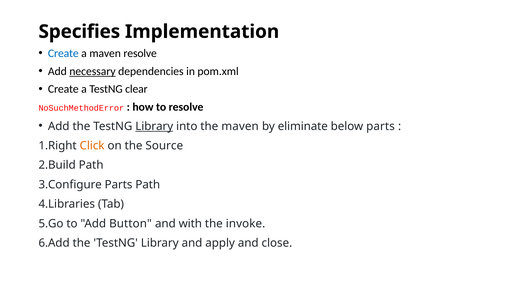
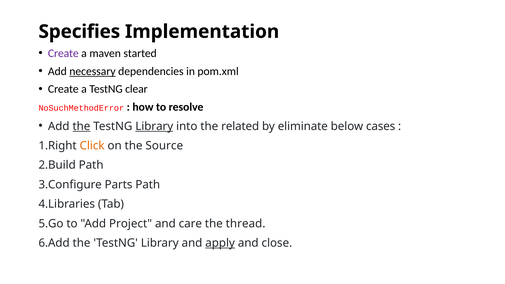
Create at (63, 53) colour: blue -> purple
maven resolve: resolve -> started
the at (81, 126) underline: none -> present
the maven: maven -> related
below parts: parts -> cases
Button: Button -> Project
with: with -> care
invoke: invoke -> thread
apply underline: none -> present
